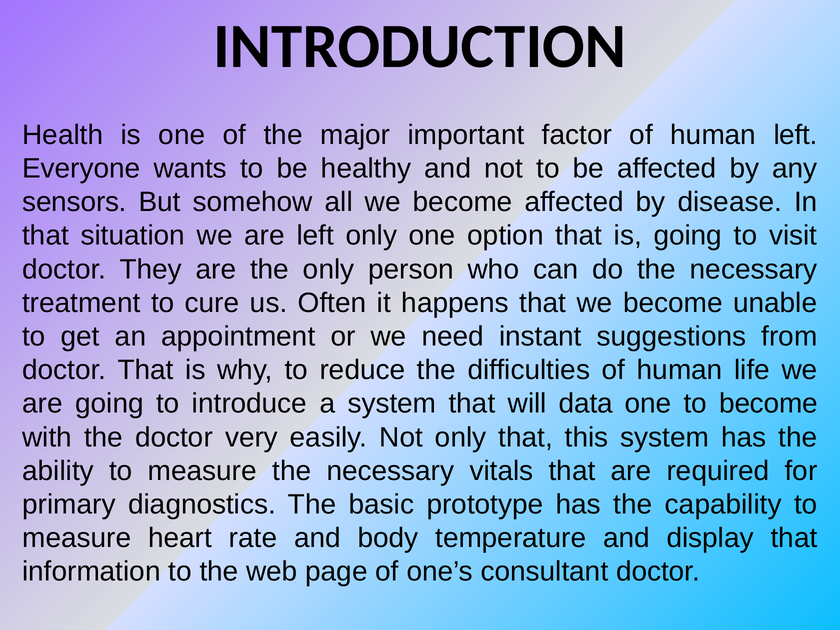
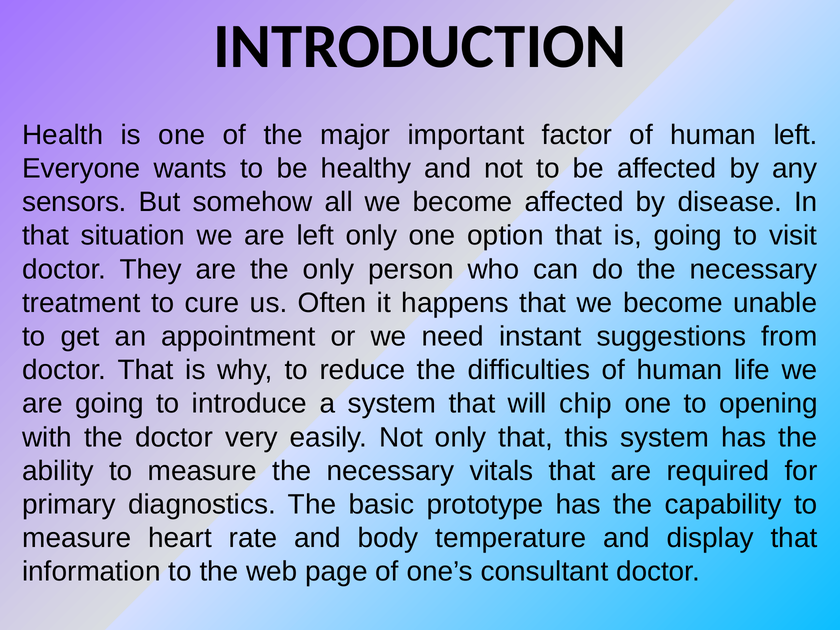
data: data -> chip
to become: become -> opening
